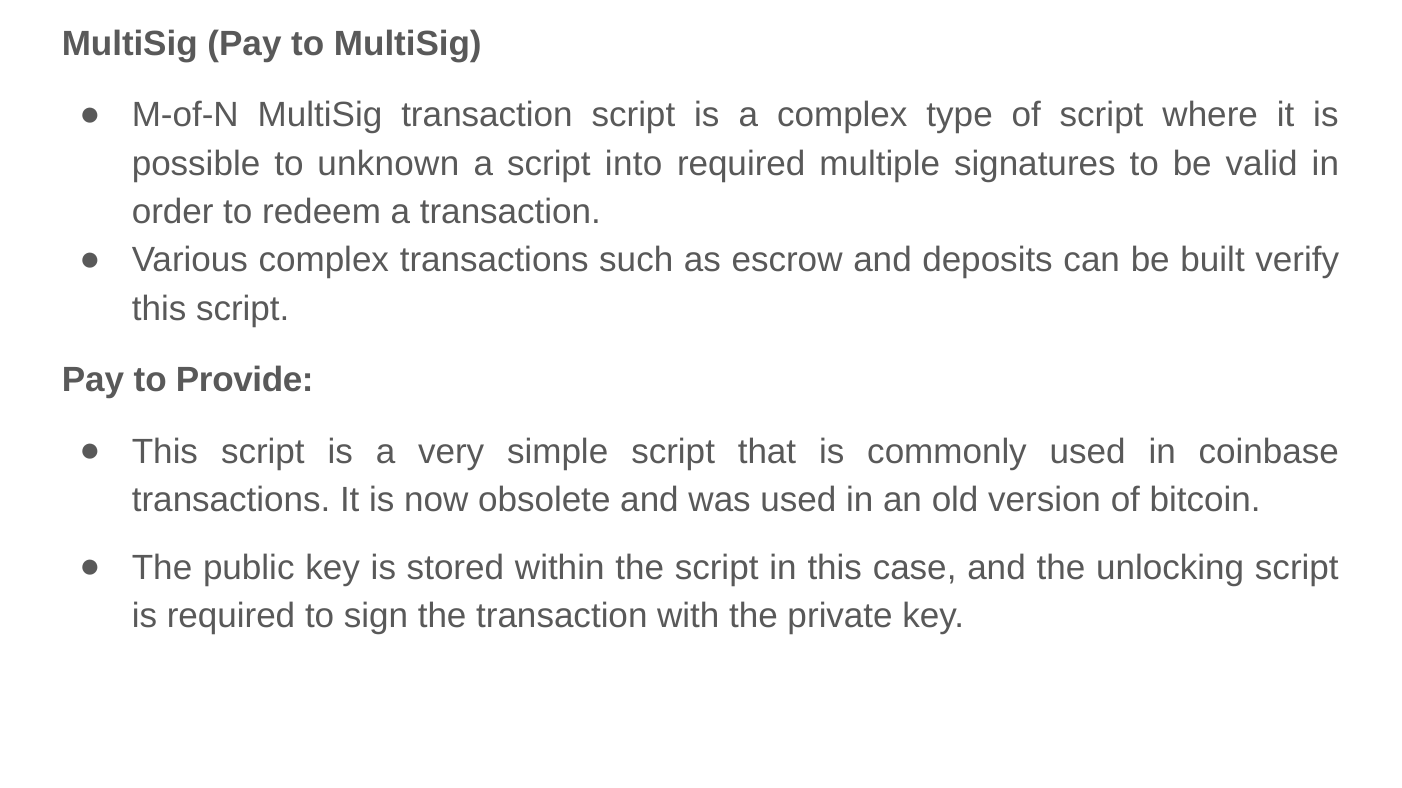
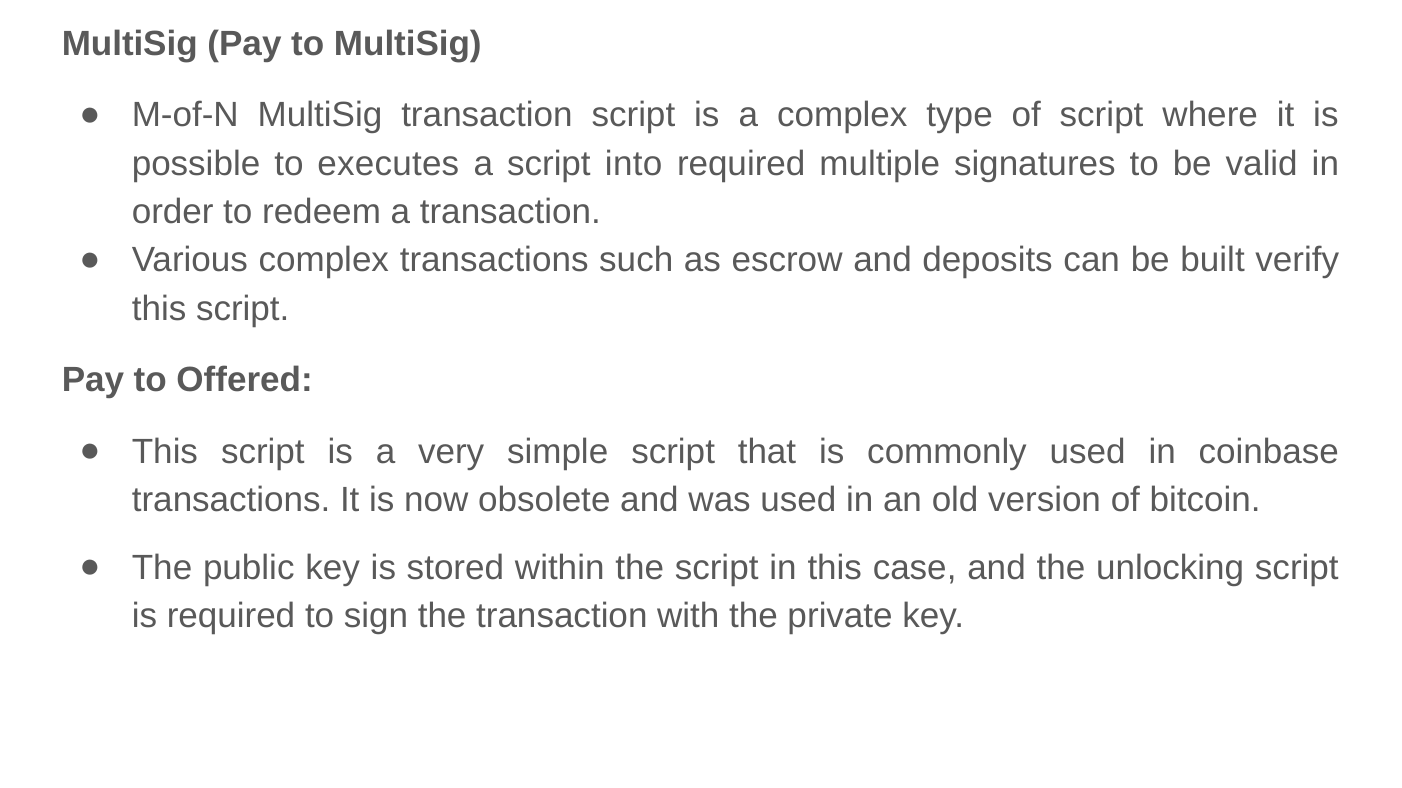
unknown: unknown -> executes
Provide: Provide -> Offered
